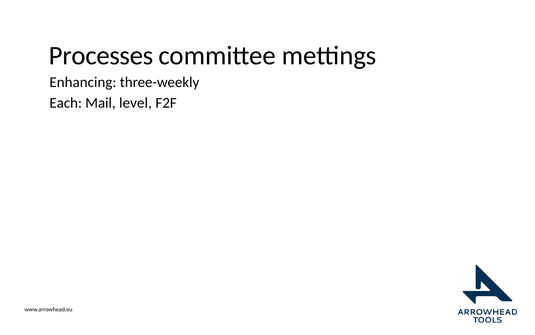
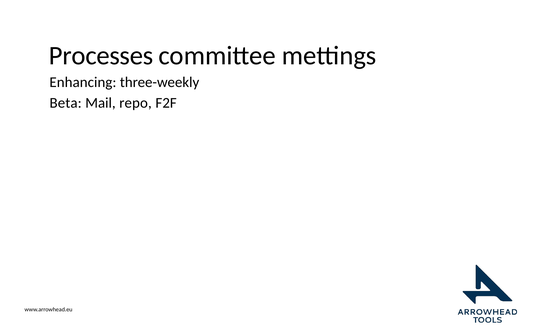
Each: Each -> Beta
level: level -> repo
